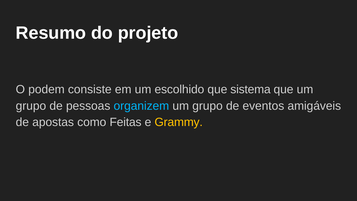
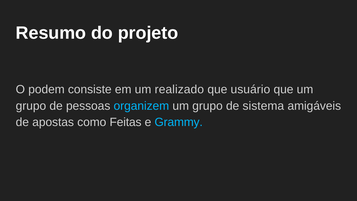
escolhido: escolhido -> realizado
sistema: sistema -> usuário
eventos: eventos -> sistema
Grammy colour: yellow -> light blue
